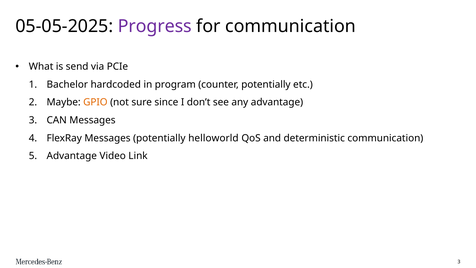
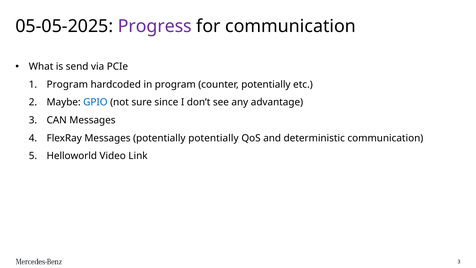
Bachelor at (67, 84): Bachelor -> Program
GPIO colour: orange -> blue
potentially helloworld: helloworld -> potentially
Advantage at (72, 156): Advantage -> Helloworld
